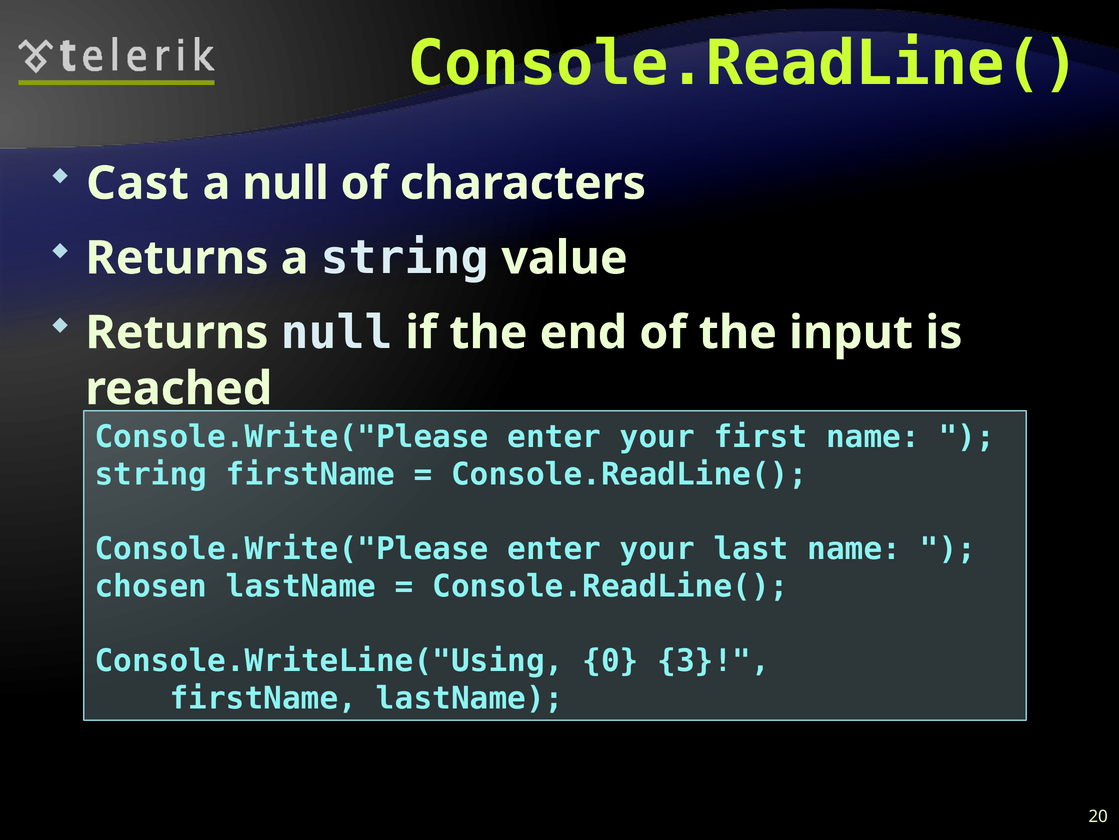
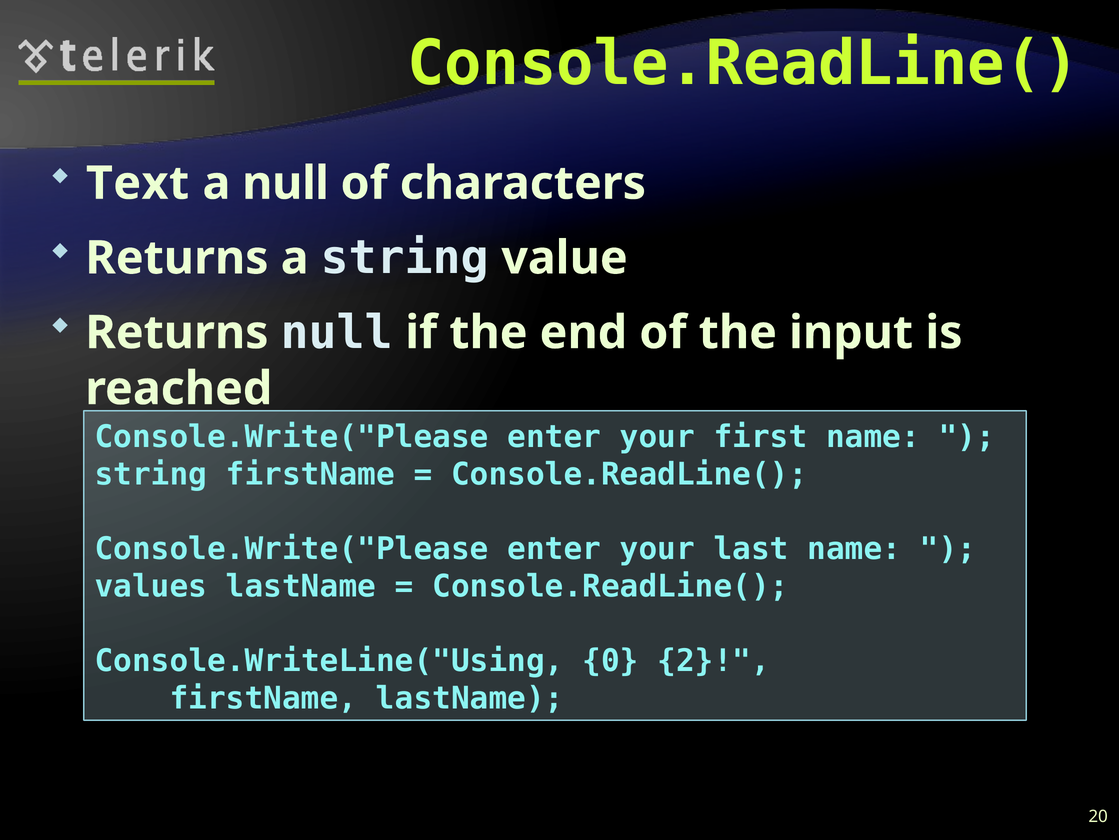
Cast: Cast -> Text
chosen: chosen -> values
3: 3 -> 2
